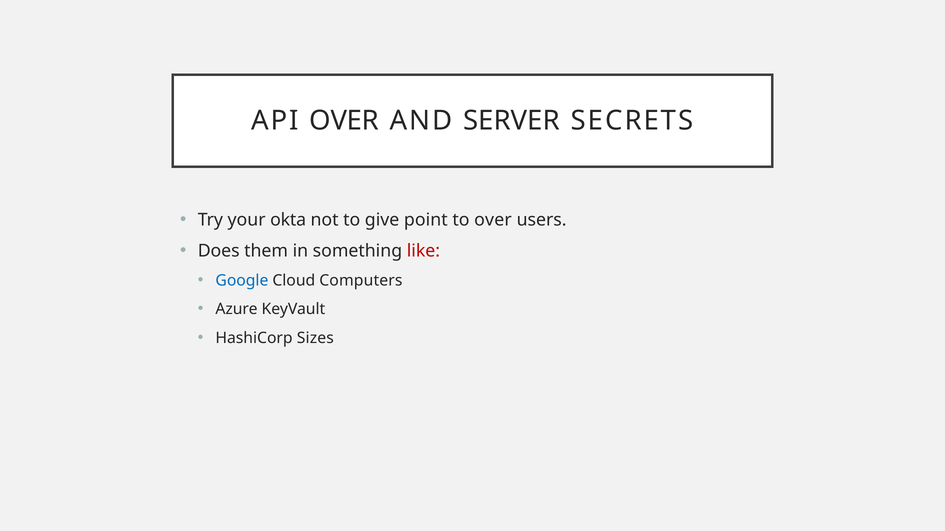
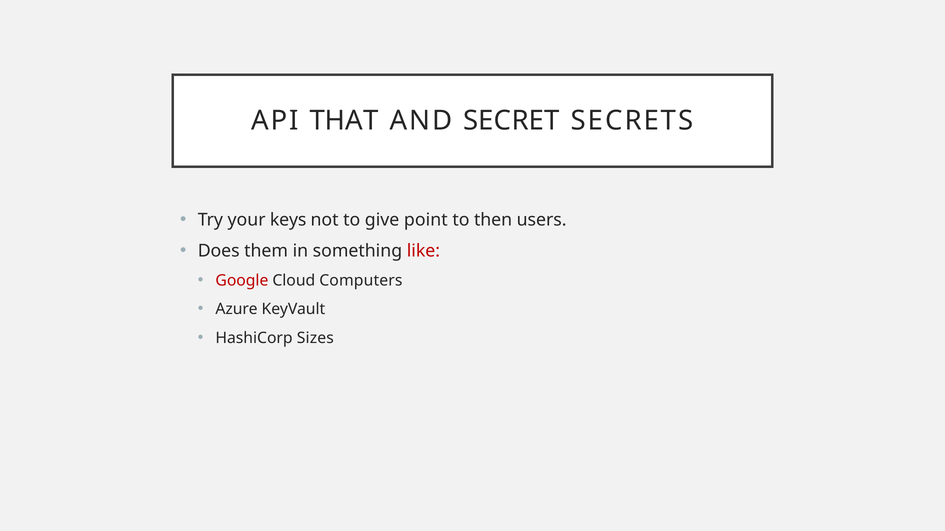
API OVER: OVER -> THAT
SERVER: SERVER -> SECRET
okta: okta -> keys
to over: over -> then
Google colour: blue -> red
